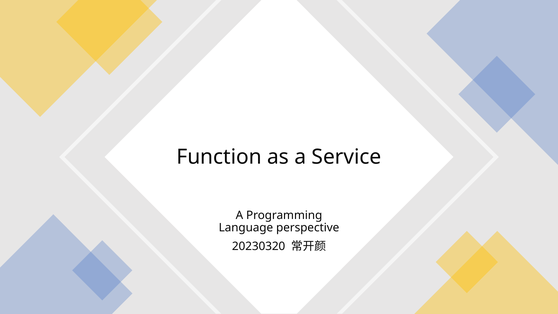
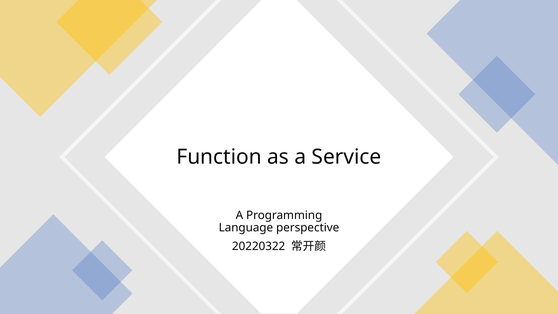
20230320: 20230320 -> 20220322
